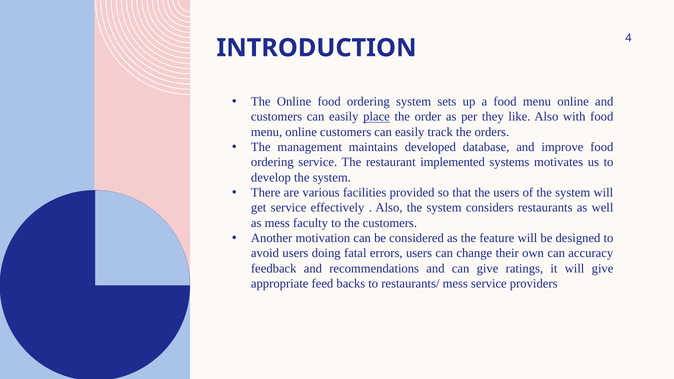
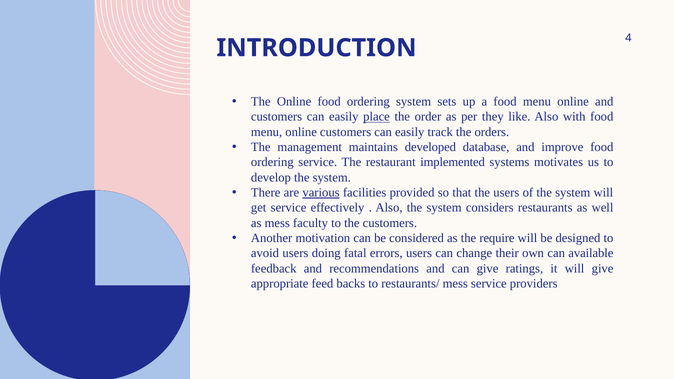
various underline: none -> present
feature: feature -> require
accuracy: accuracy -> available
